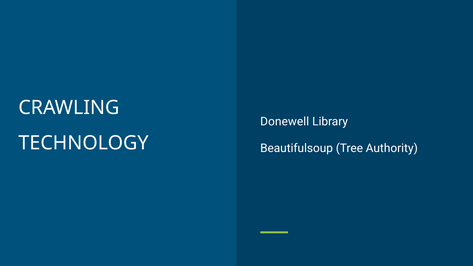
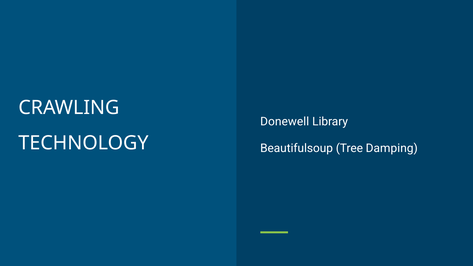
Authority: Authority -> Damping
